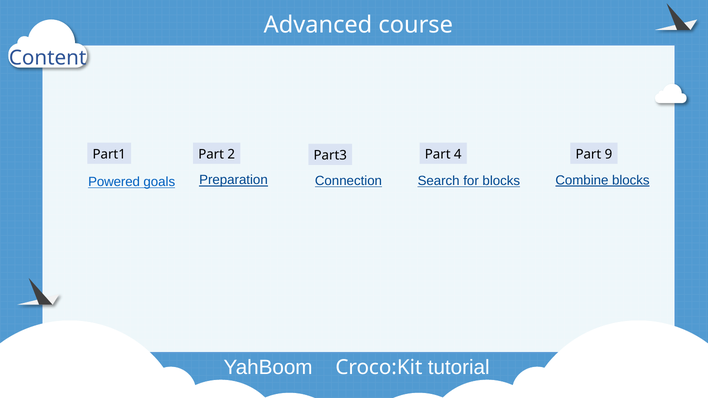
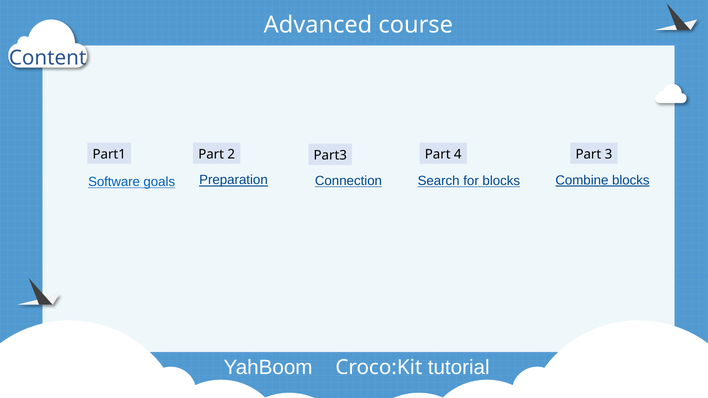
9: 9 -> 3
Powered: Powered -> Software
